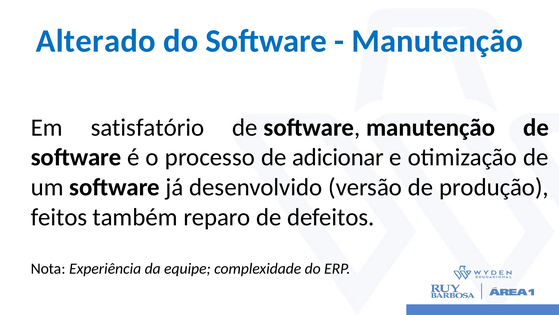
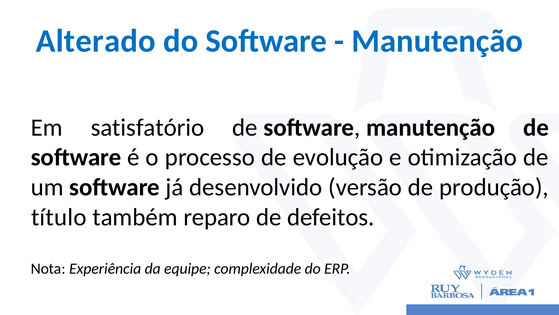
adicionar: adicionar -> evolução
feitos: feitos -> título
